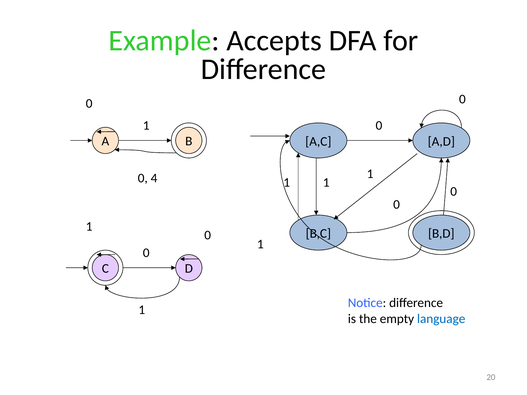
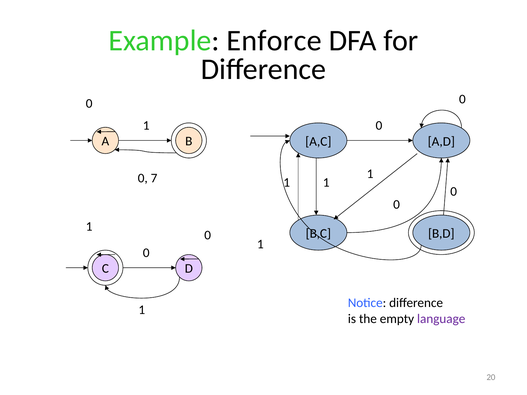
Accepts: Accepts -> Enforce
4: 4 -> 7
language colour: blue -> purple
